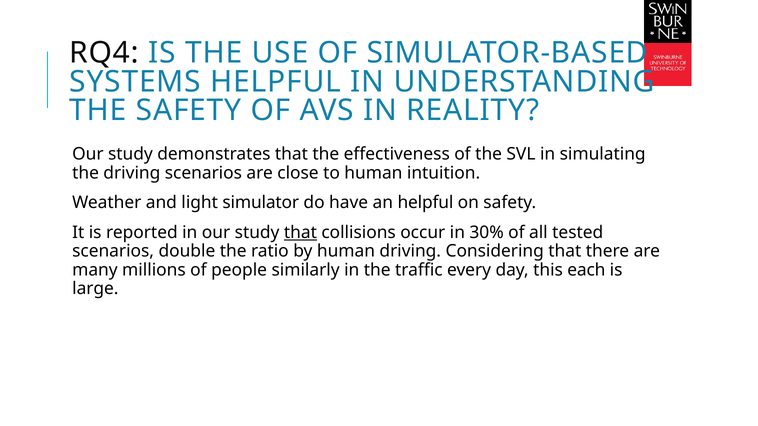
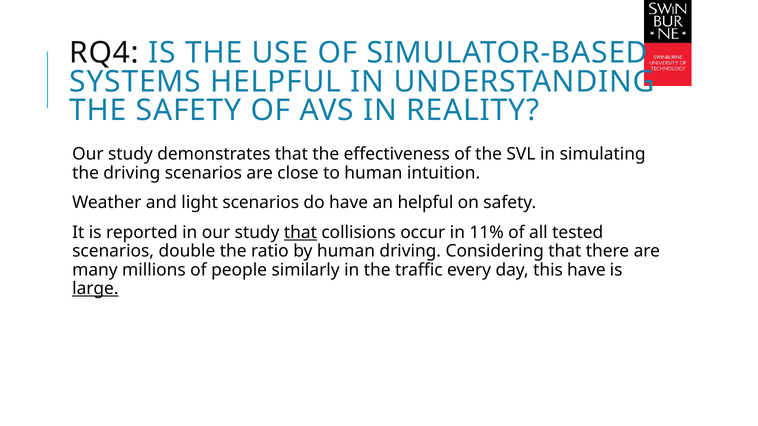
light simulator: simulator -> scenarios
30%: 30% -> 11%
this each: each -> have
large underline: none -> present
